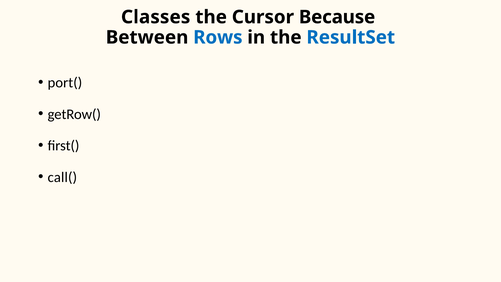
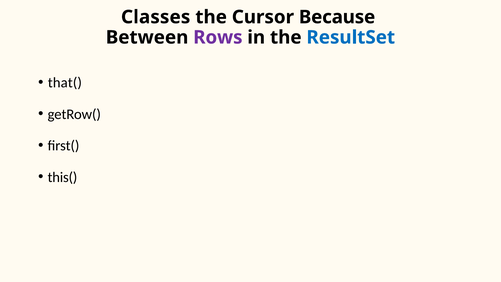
Rows colour: blue -> purple
port(: port( -> that(
call(: call( -> this(
